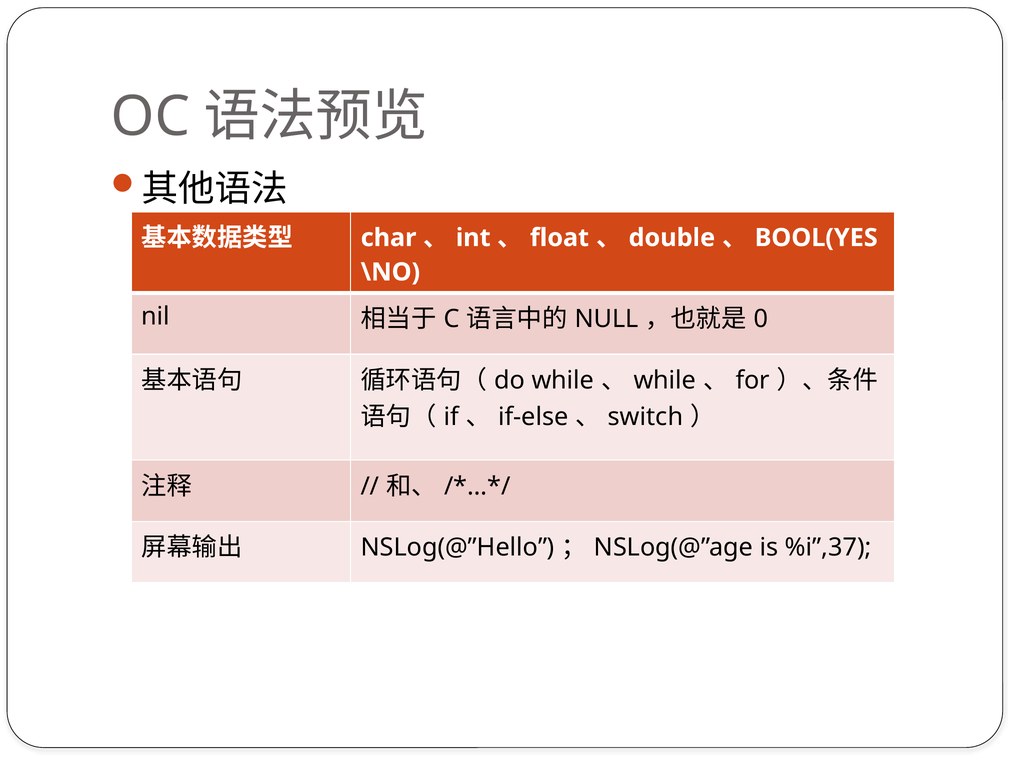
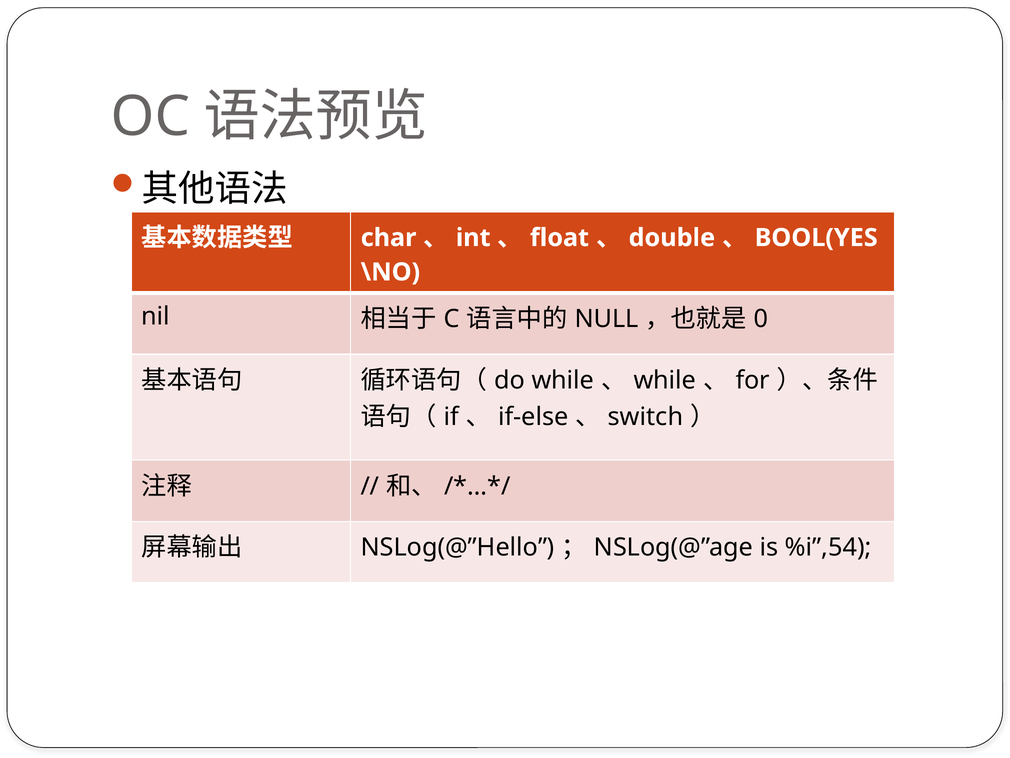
%i”,37: %i”,37 -> %i”,54
